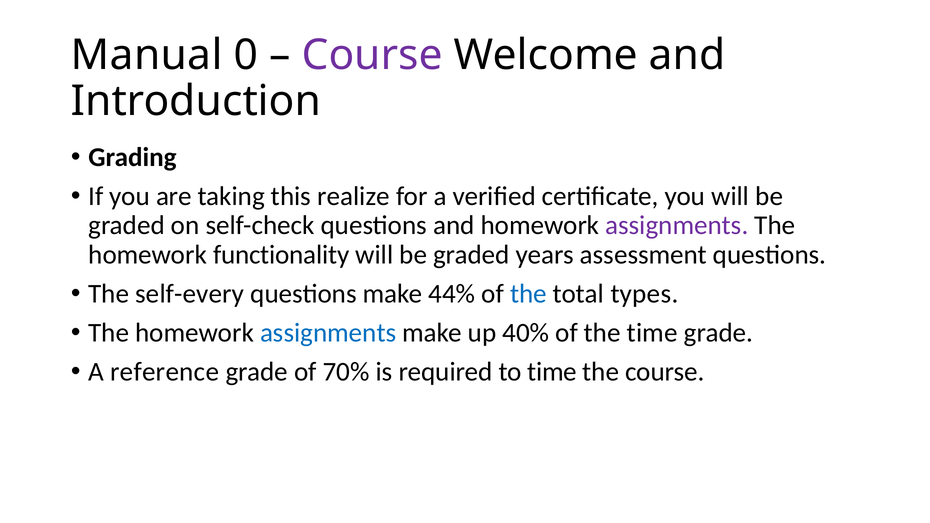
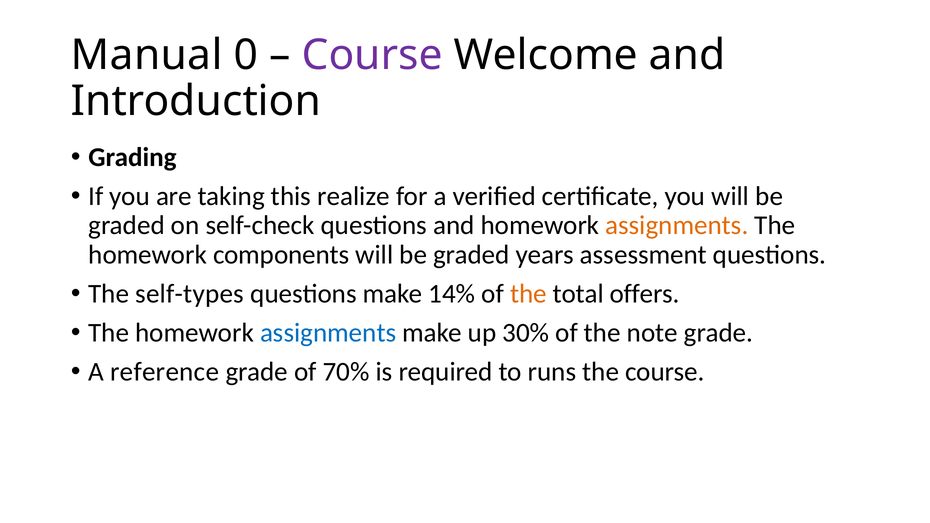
assignments at (677, 226) colour: purple -> orange
functionality: functionality -> components
self-every: self-every -> self-types
44%: 44% -> 14%
the at (528, 294) colour: blue -> orange
types: types -> offers
40%: 40% -> 30%
the time: time -> note
to time: time -> runs
